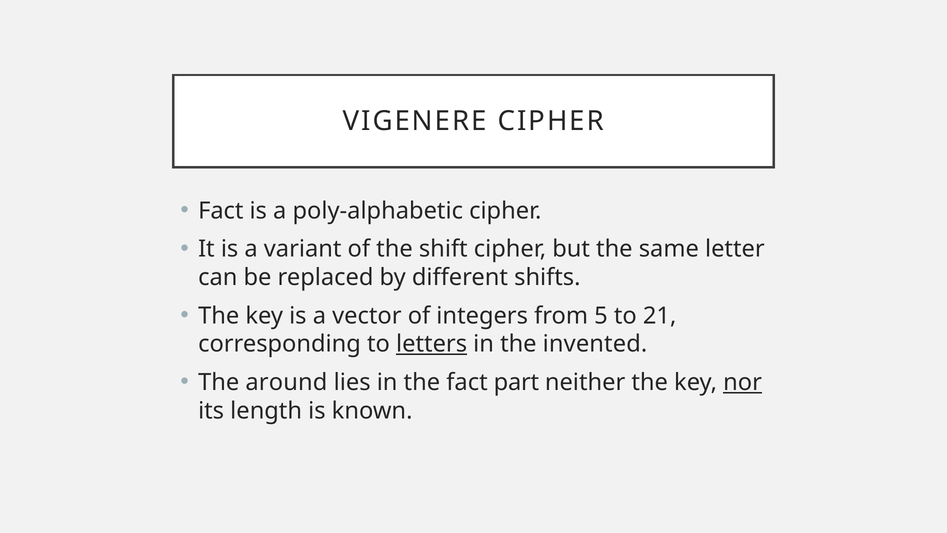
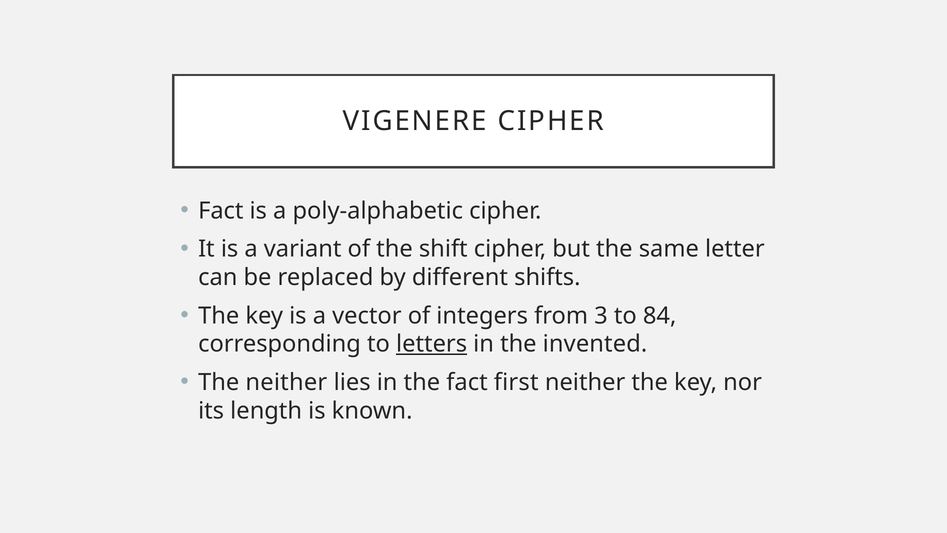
5: 5 -> 3
21: 21 -> 84
The around: around -> neither
part: part -> first
nor underline: present -> none
